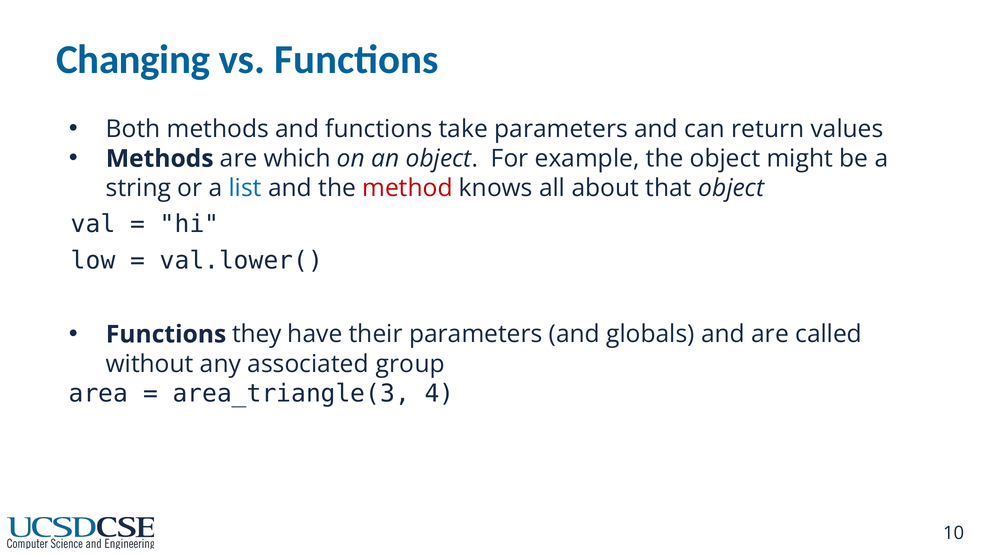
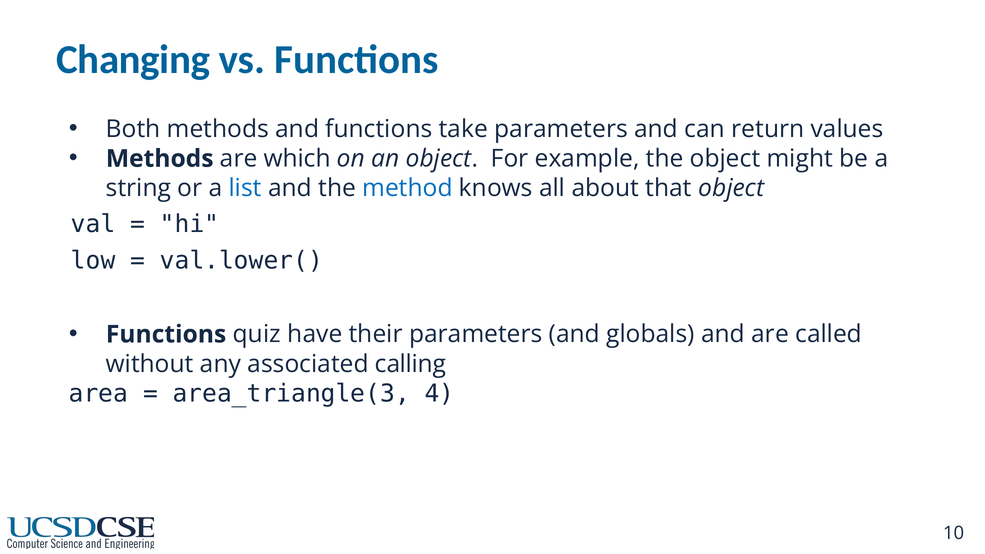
method colour: red -> blue
they: they -> quiz
group: group -> calling
